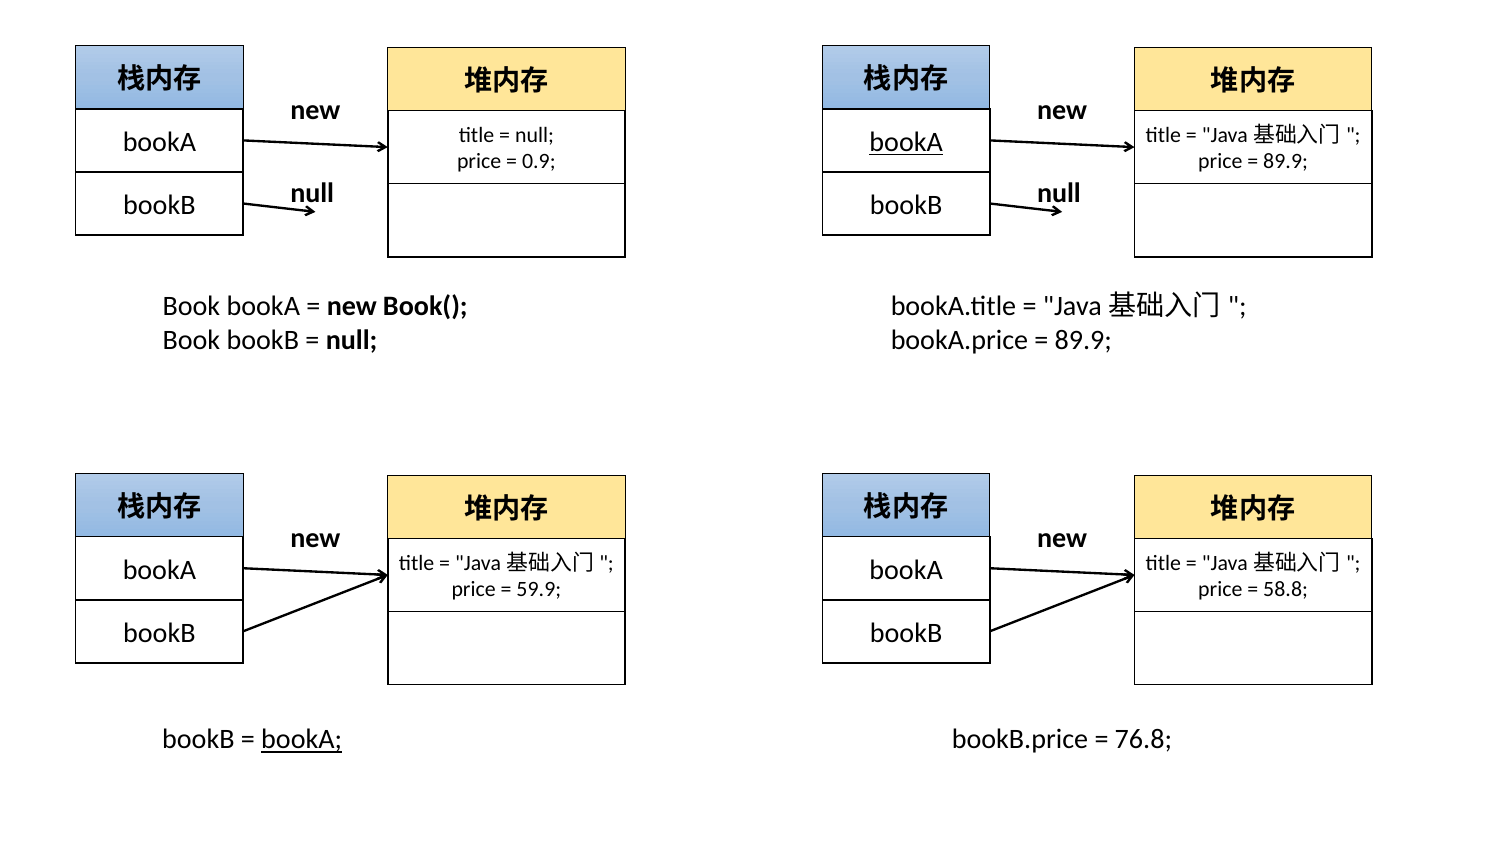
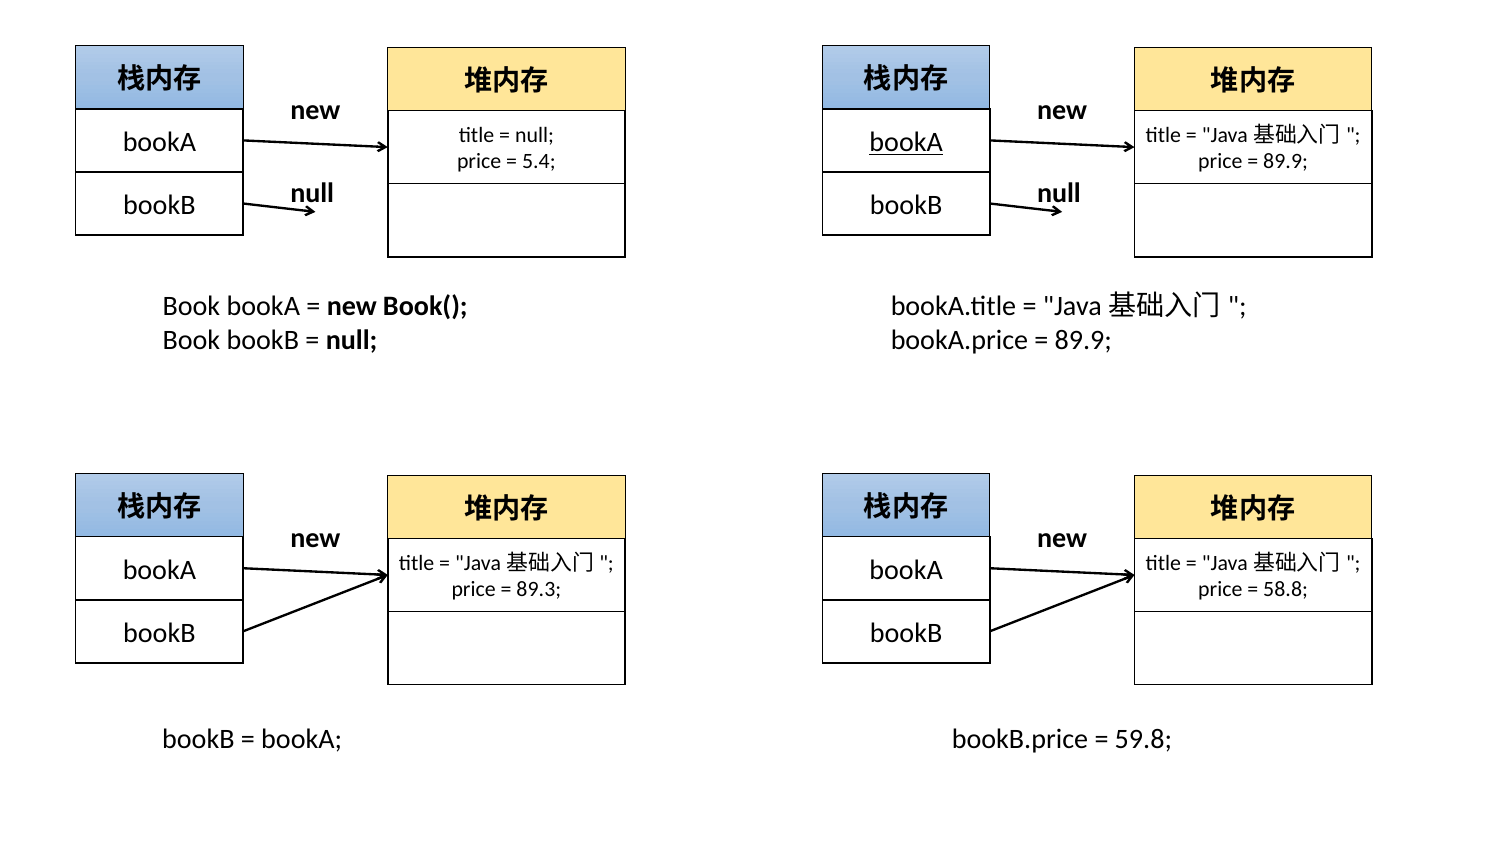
0.9: 0.9 -> 5.4
59.9: 59.9 -> 89.3
bookA at (302, 740) underline: present -> none
76.8: 76.8 -> 59.8
